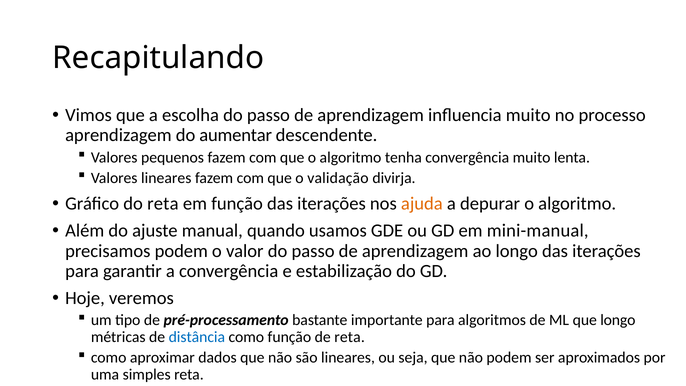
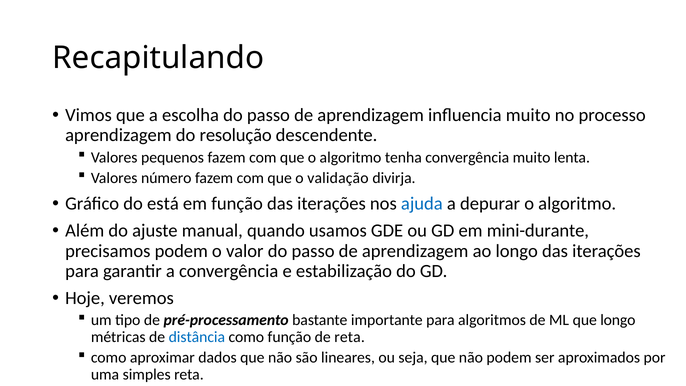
aumentar: aumentar -> resolução
Valores lineares: lineares -> número
do reta: reta -> está
ajuda colour: orange -> blue
mini-manual: mini-manual -> mini-durante
